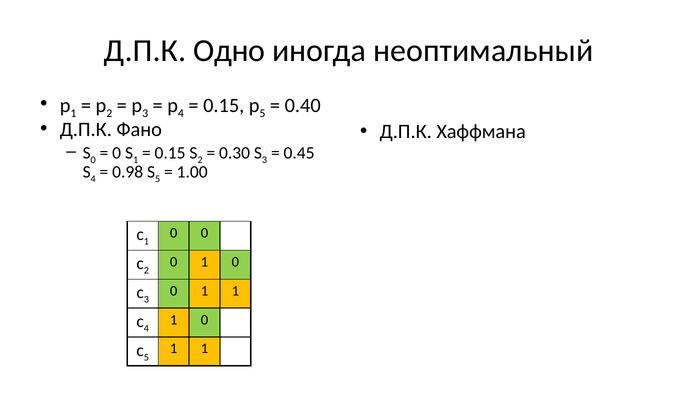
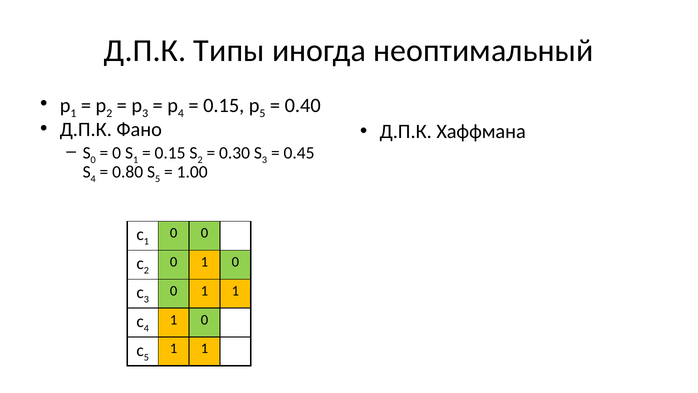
Одно: Одно -> Типы
0.98: 0.98 -> 0.80
